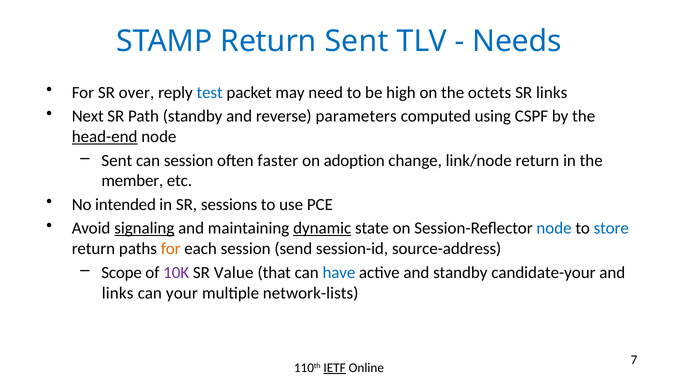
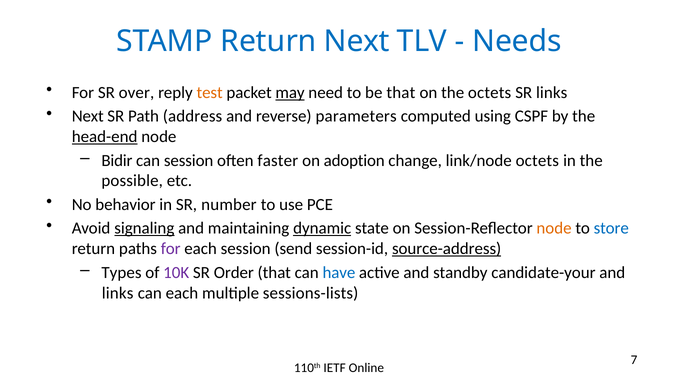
Return Sent: Sent -> Next
test colour: blue -> orange
may underline: none -> present
be high: high -> that
Path standby: standby -> address
Sent at (117, 160): Sent -> Bidir
link/node return: return -> octets
member: member -> possible
intended: intended -> behavior
sessions: sessions -> number
node at (554, 228) colour: blue -> orange
for at (171, 248) colour: orange -> purple
source-address underline: none -> present
Scope: Scope -> Types
Value: Value -> Order
can your: your -> each
network-lists: network-lists -> sessions-lists
IETF underline: present -> none
